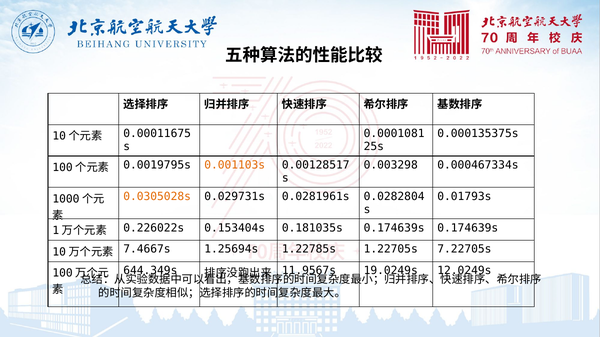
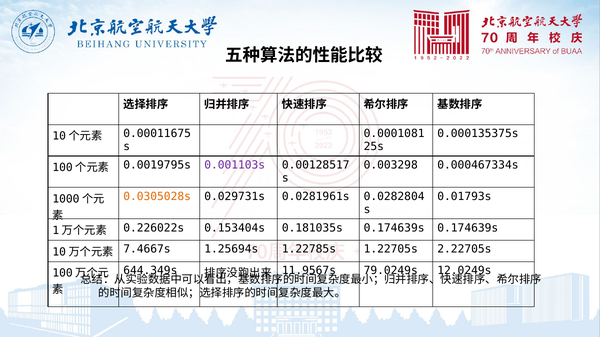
0.001103s colour: orange -> purple
7.22705s: 7.22705s -> 2.22705s
19.0249s: 19.0249s -> 79.0249s
